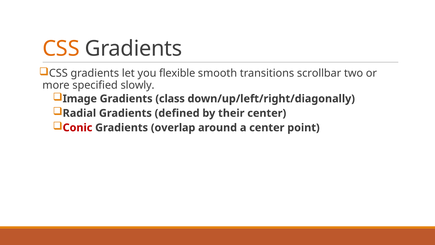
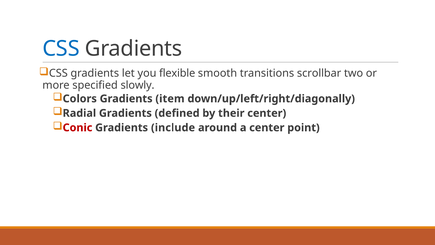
CSS at (61, 49) colour: orange -> blue
Image: Image -> Colors
class: class -> item
overlap: overlap -> include
